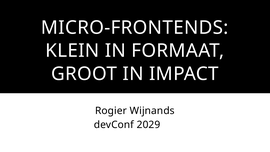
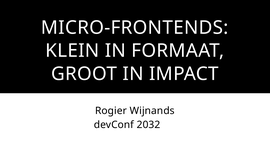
2029: 2029 -> 2032
